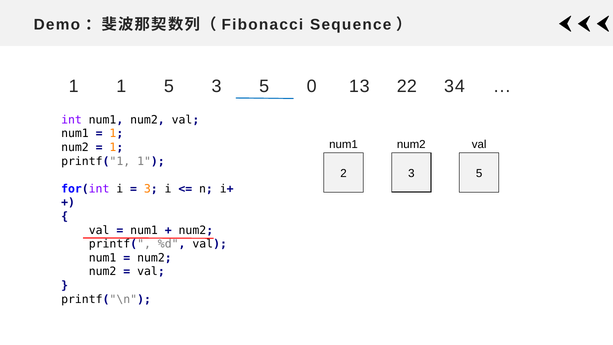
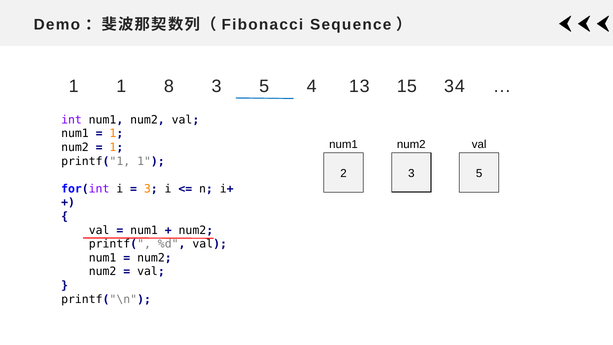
1 5: 5 -> 8
0: 0 -> 4
22: 22 -> 15
